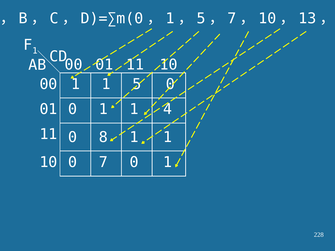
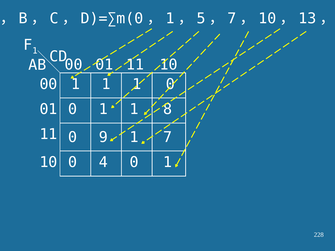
5 at (137, 84): 5 -> 1
4: 4 -> 8
8: 8 -> 9
1 at (168, 137): 1 -> 7
7: 7 -> 4
